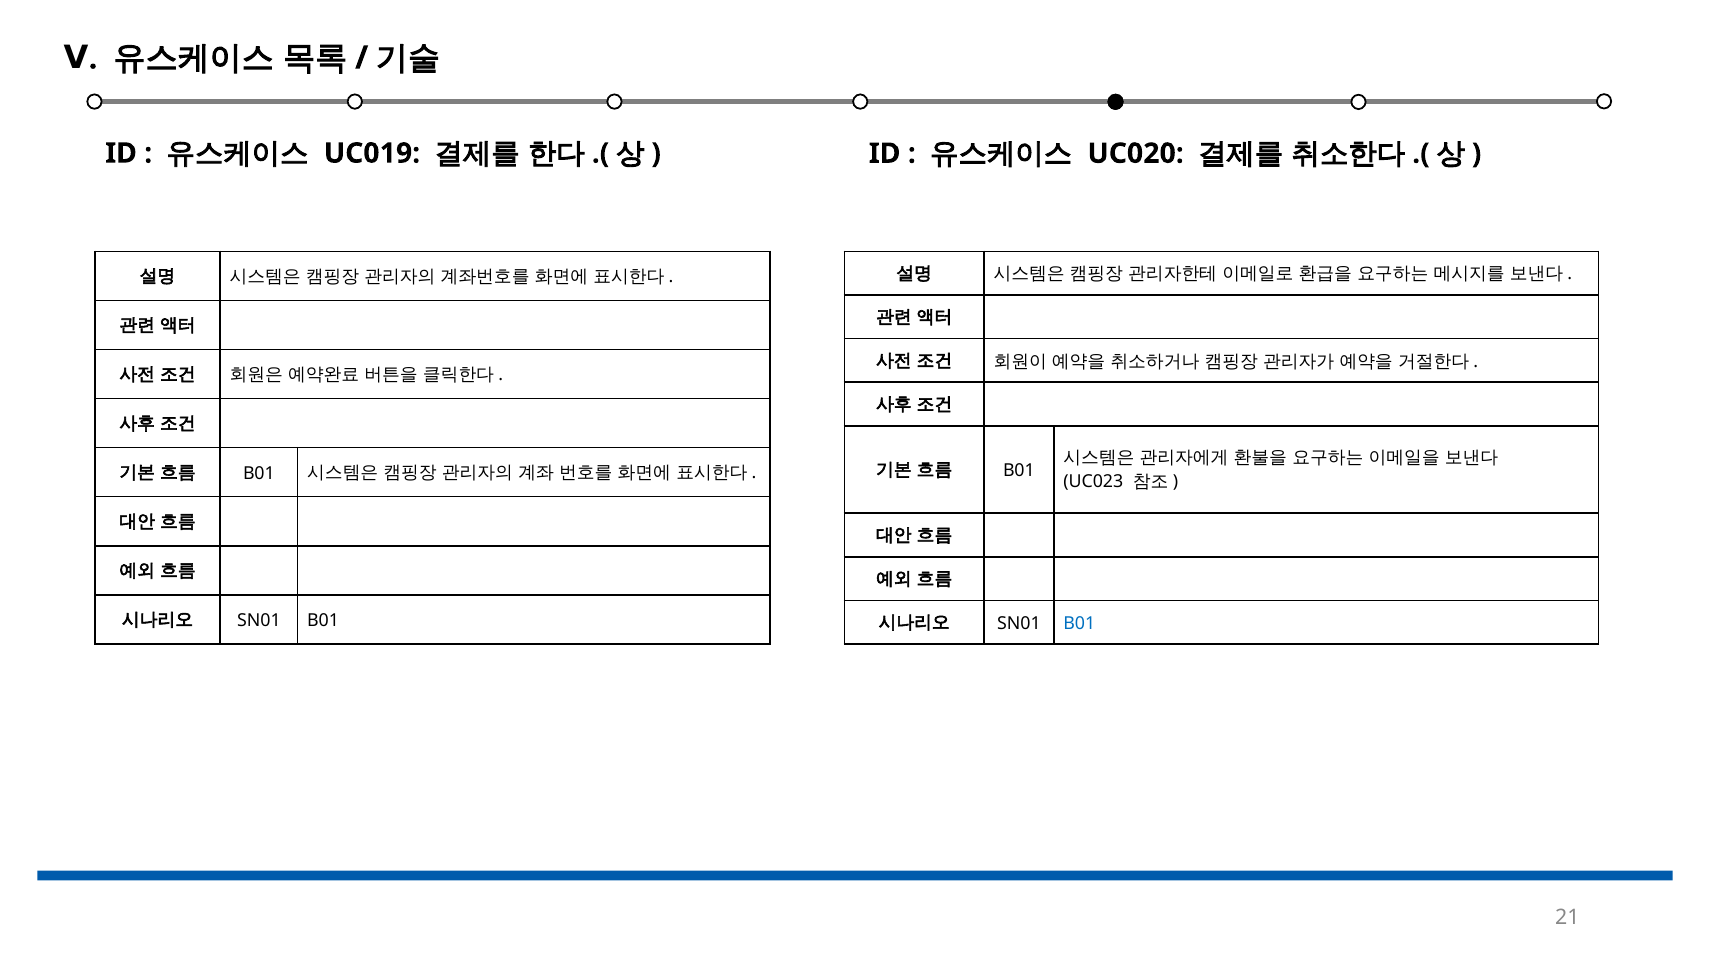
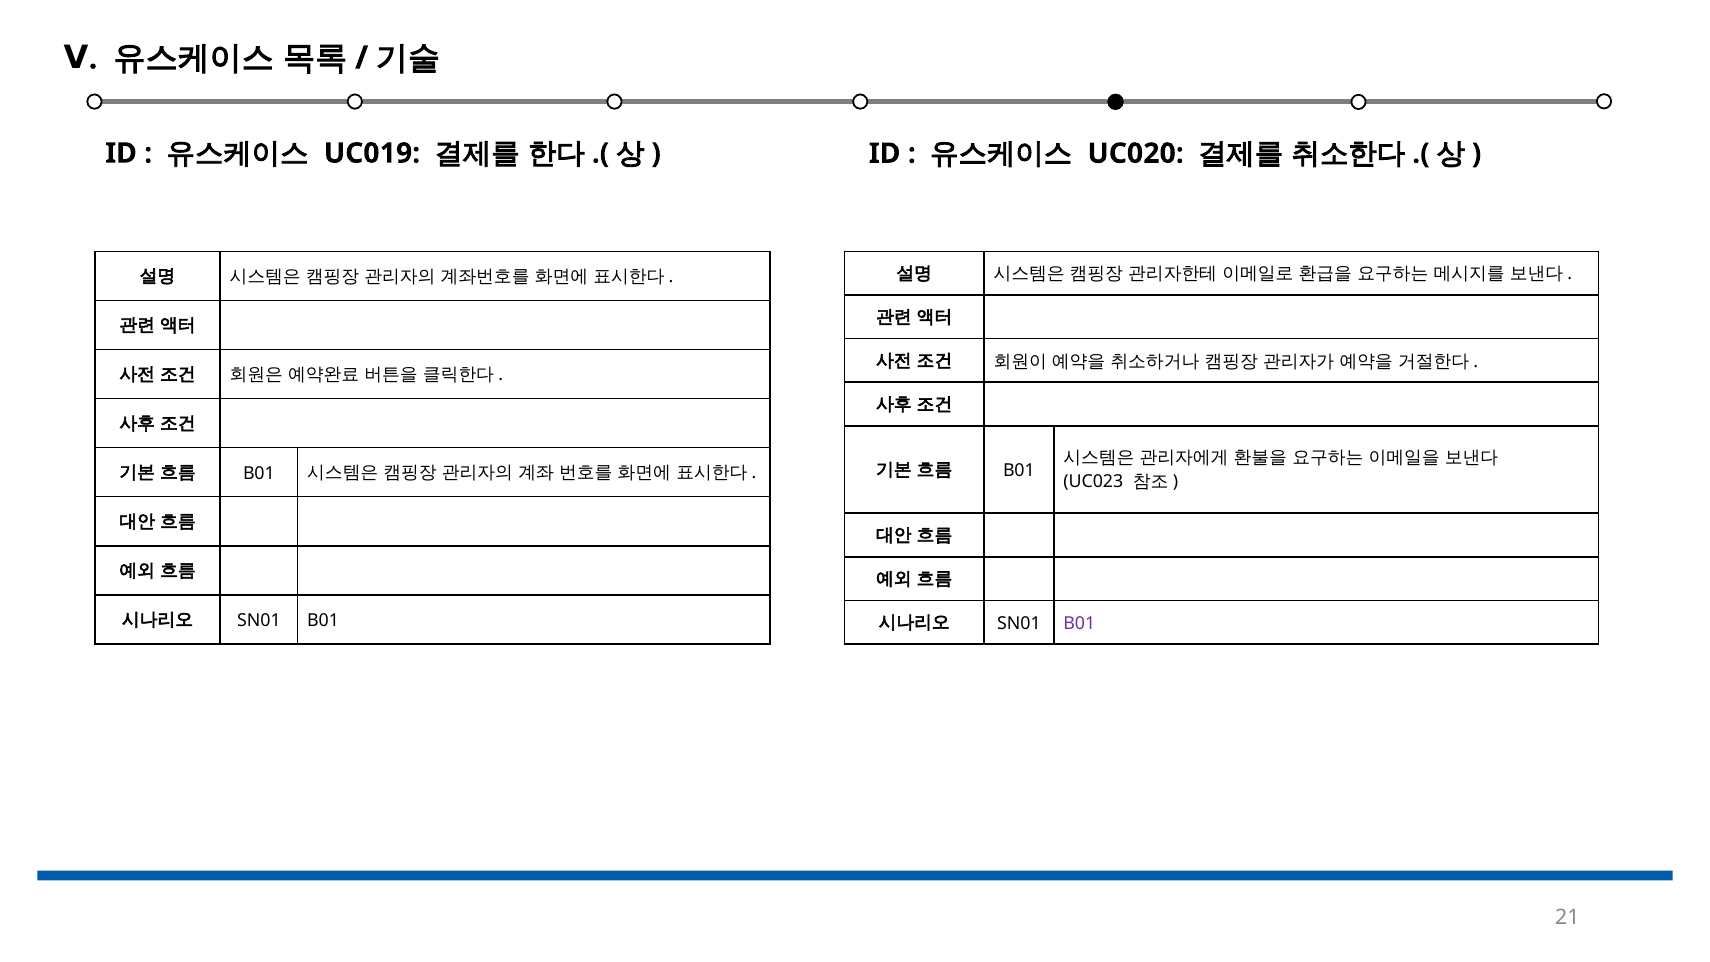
B01 at (1079, 623) colour: blue -> purple
